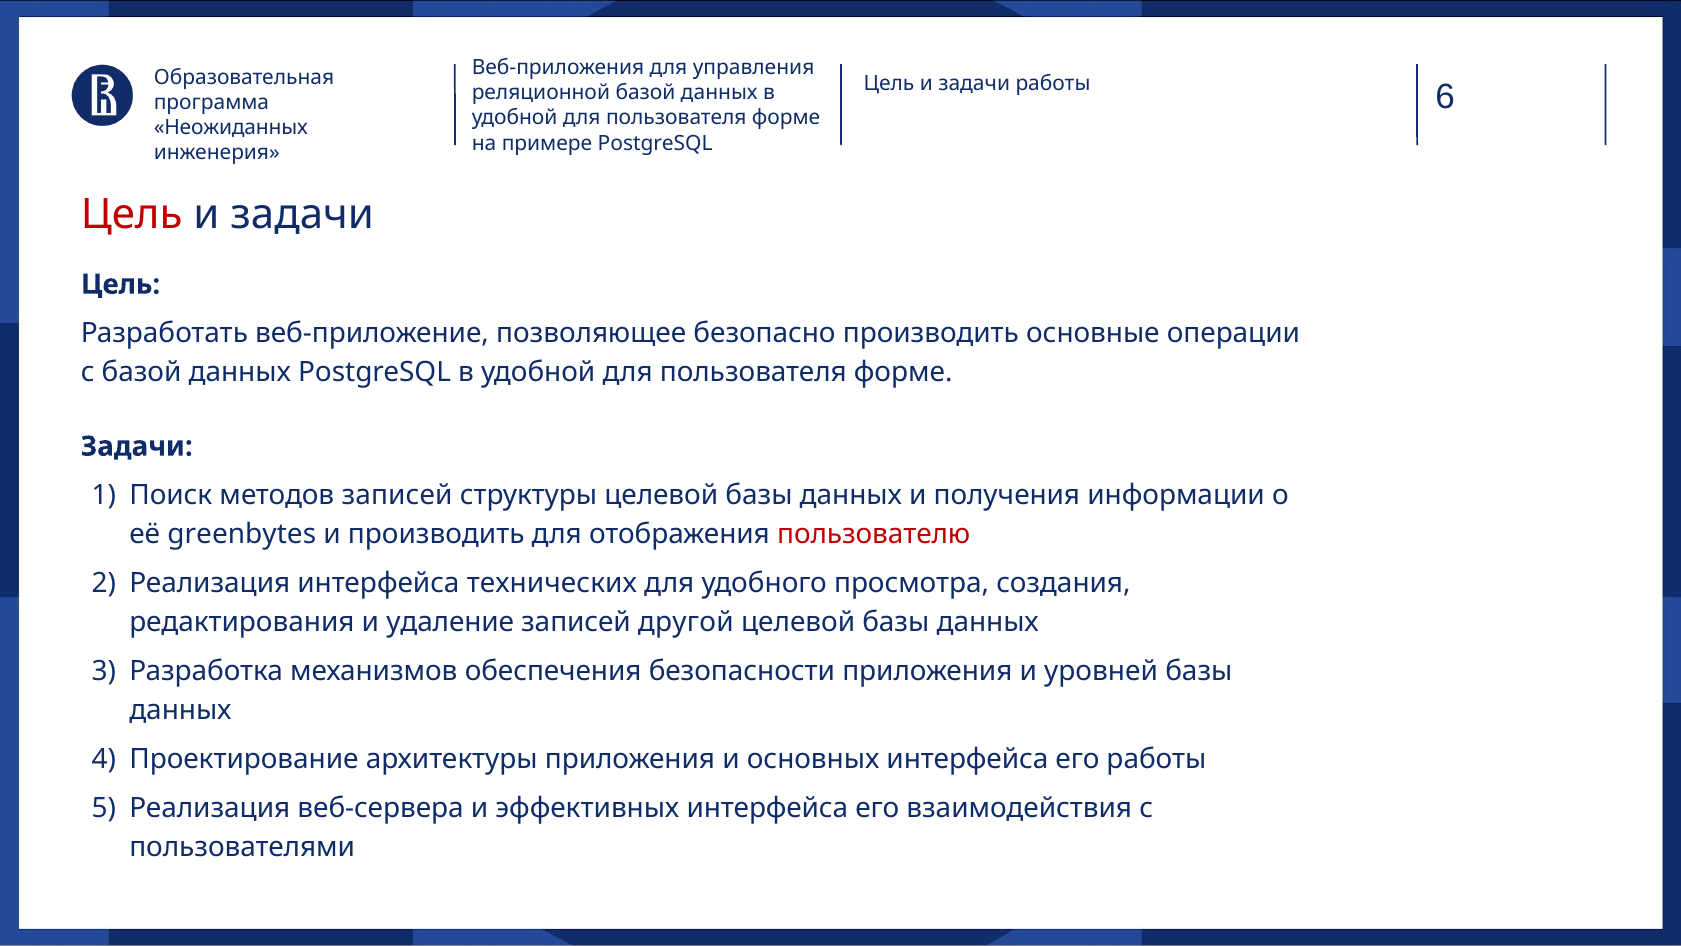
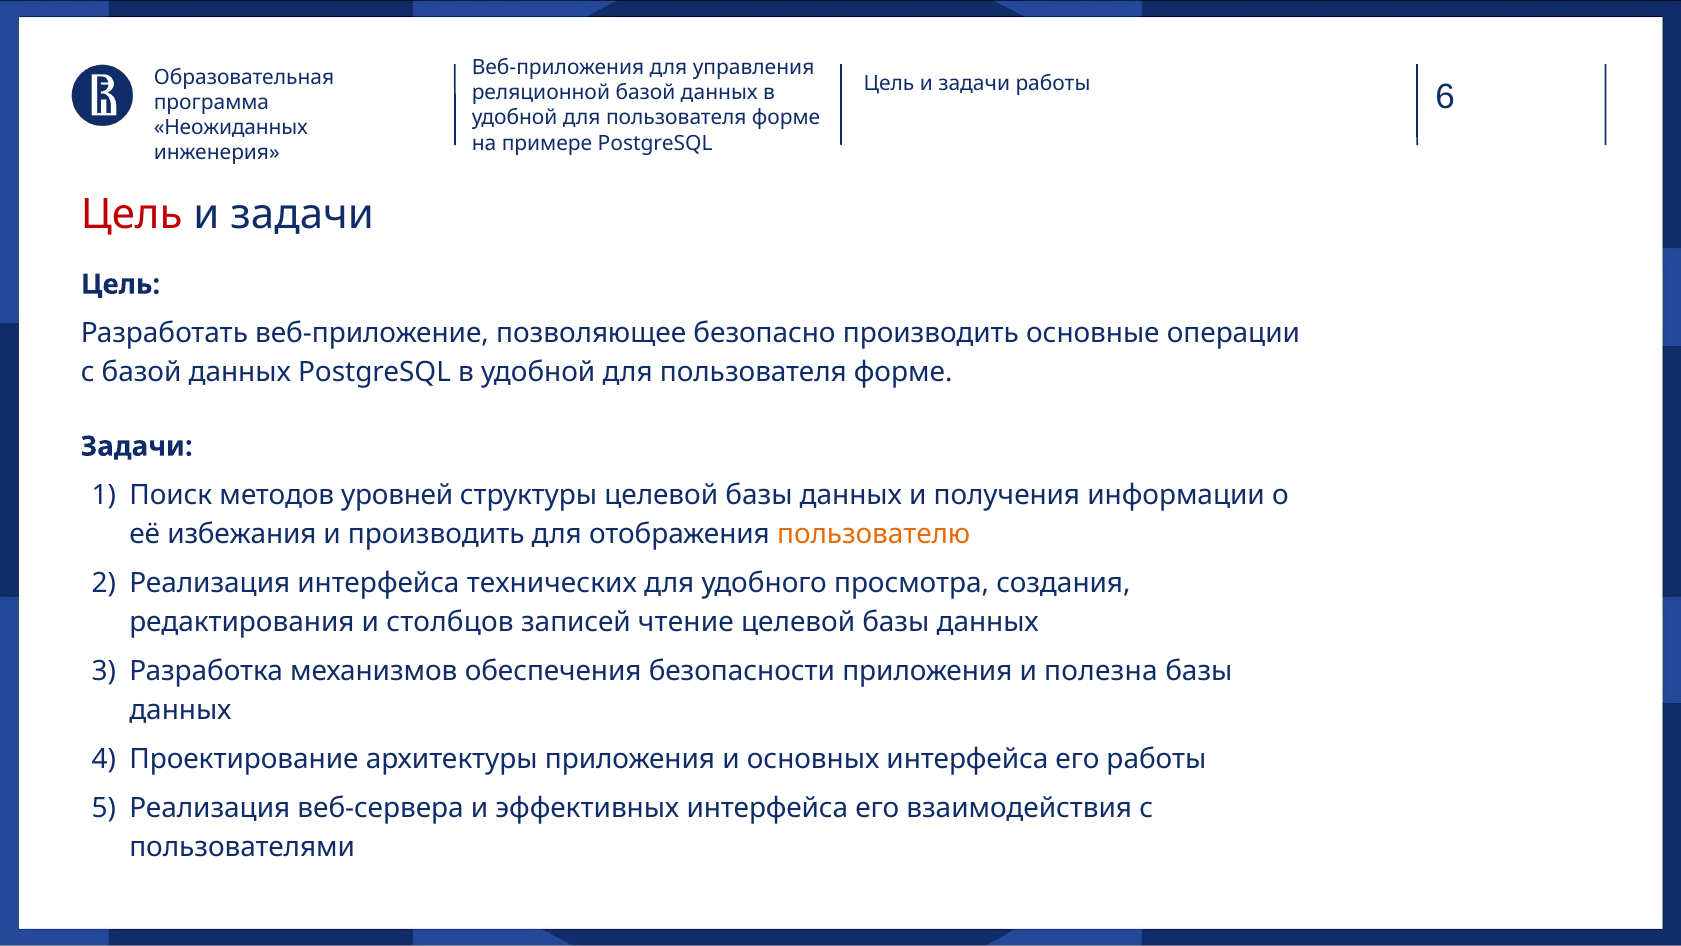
методов записей: записей -> уровней
greenbytes: greenbytes -> избежания
пользователю colour: red -> orange
удаление: удаление -> столбцов
другой: другой -> чтение
уровней: уровней -> полезна
